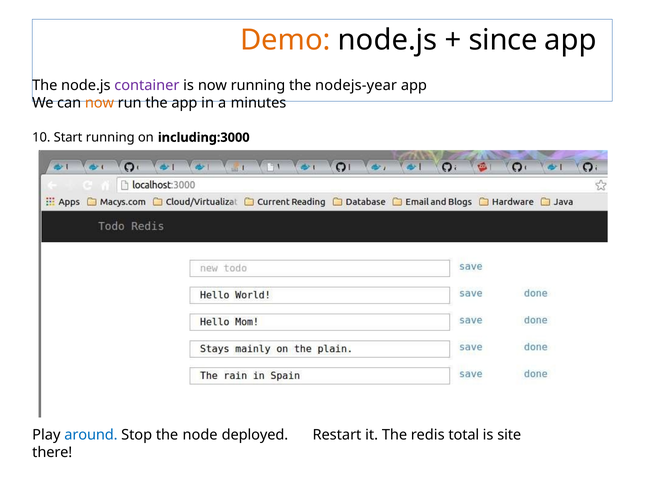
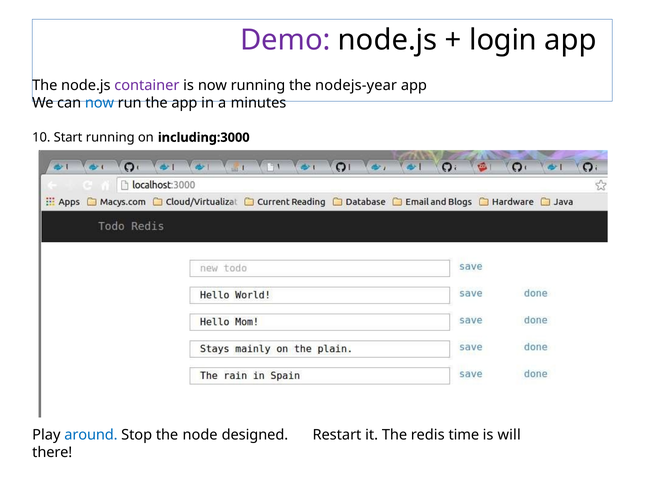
Demo colour: orange -> purple
since: since -> login
now at (99, 103) colour: orange -> blue
deployed: deployed -> designed
total: total -> time
site: site -> will
